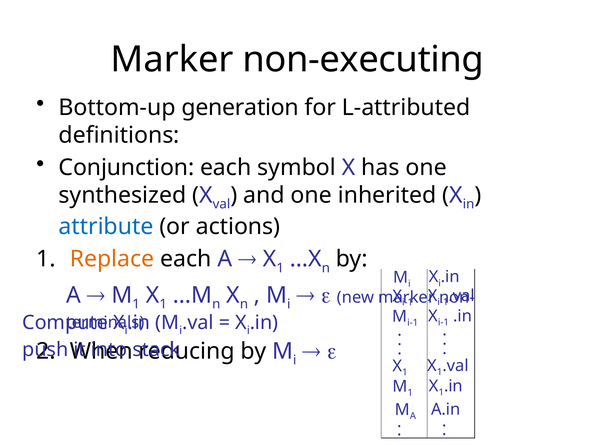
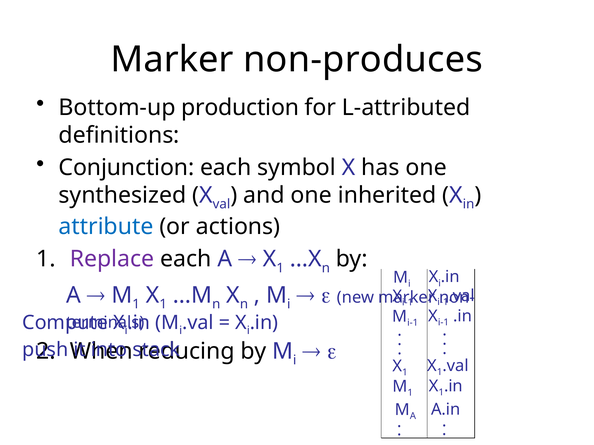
non-executing: non-executing -> non-produces
generation: generation -> production
Replace colour: orange -> purple
